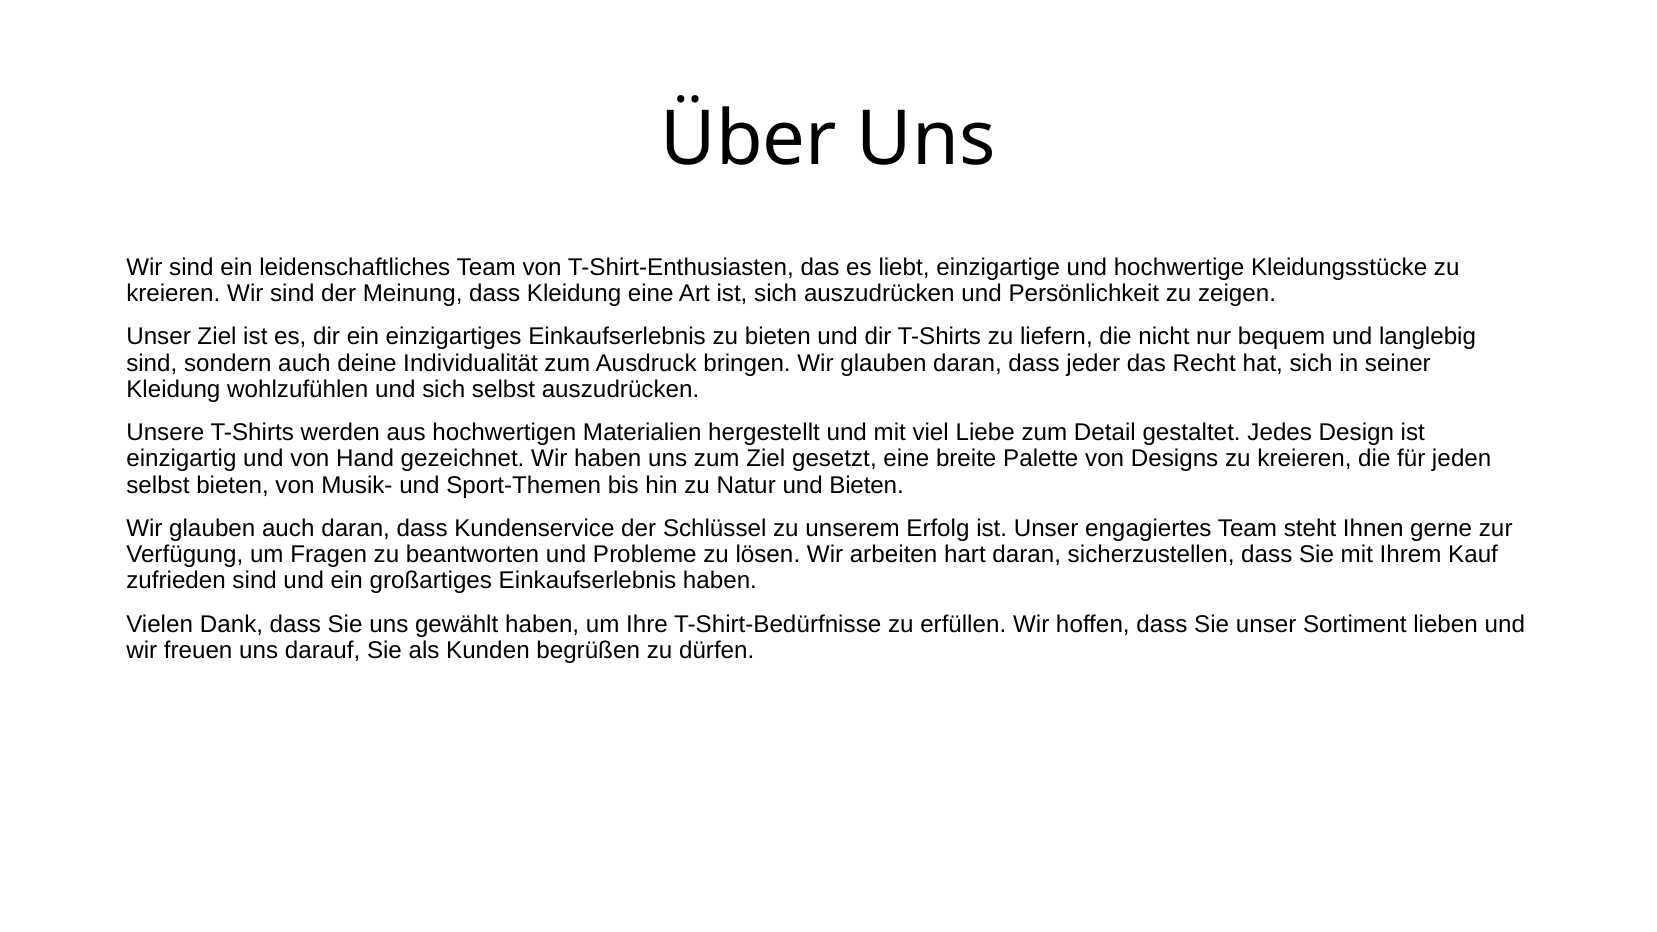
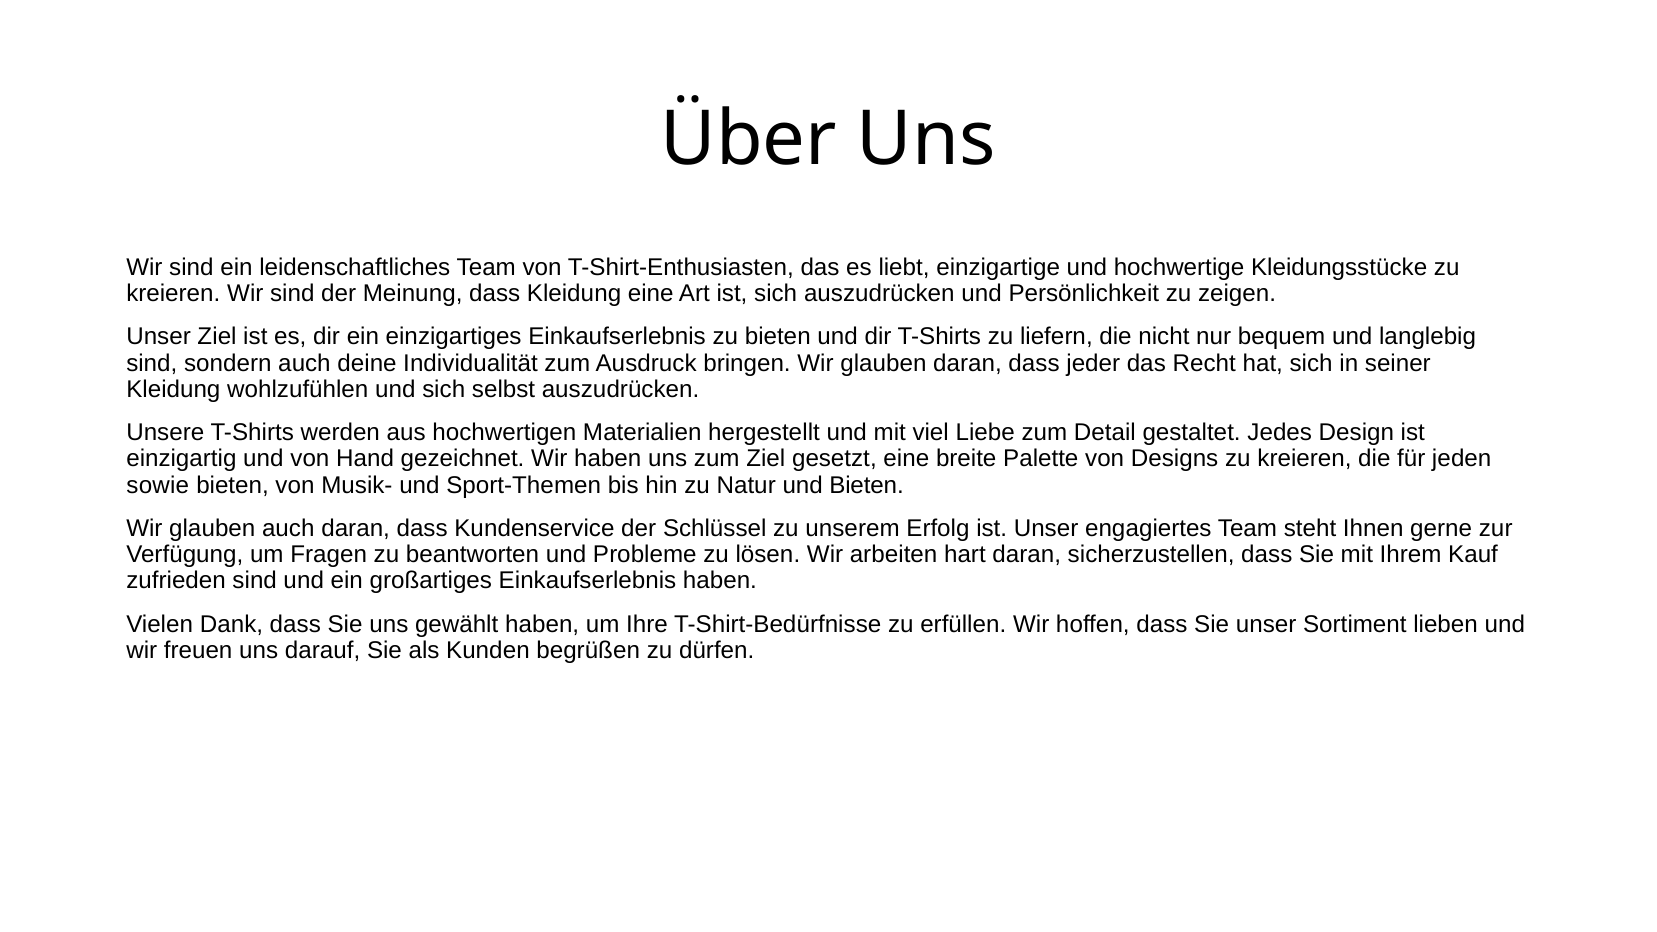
selbst at (158, 485): selbst -> sowie
